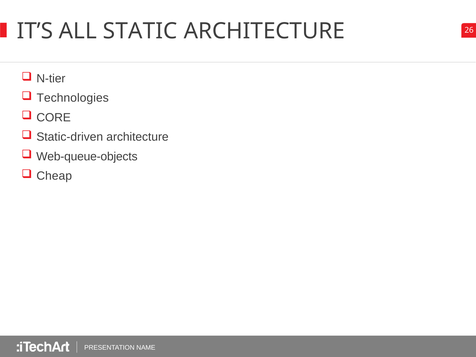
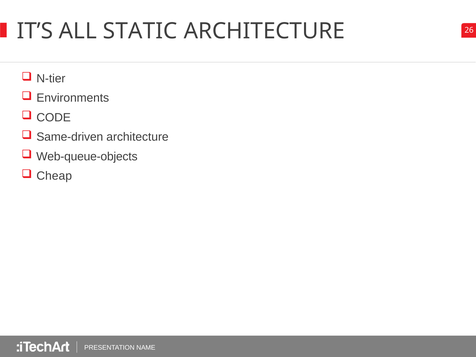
Technologies: Technologies -> Environments
CORE: CORE -> CODE
Static-driven: Static-driven -> Same-driven
